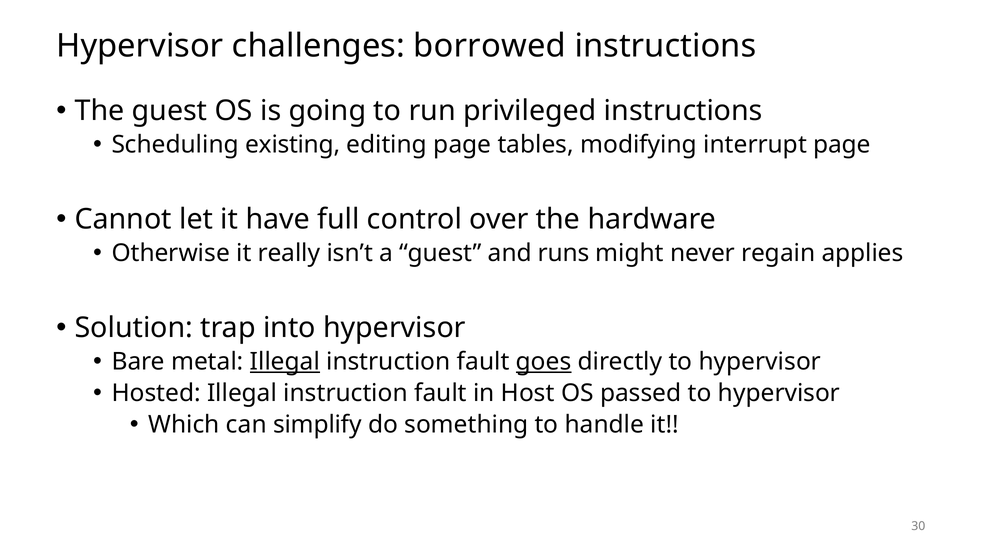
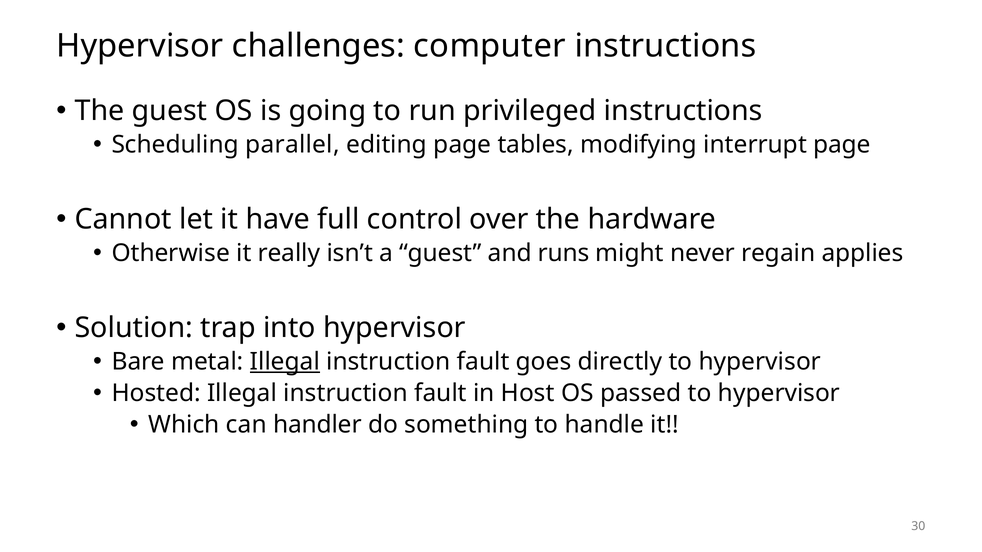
borrowed: borrowed -> computer
existing: existing -> parallel
goes underline: present -> none
simplify: simplify -> handler
